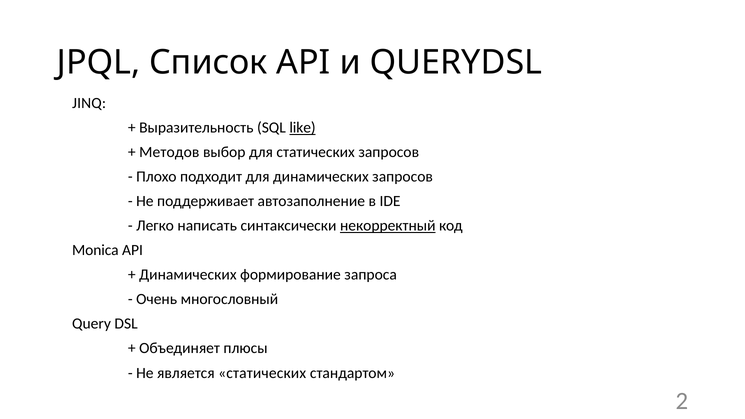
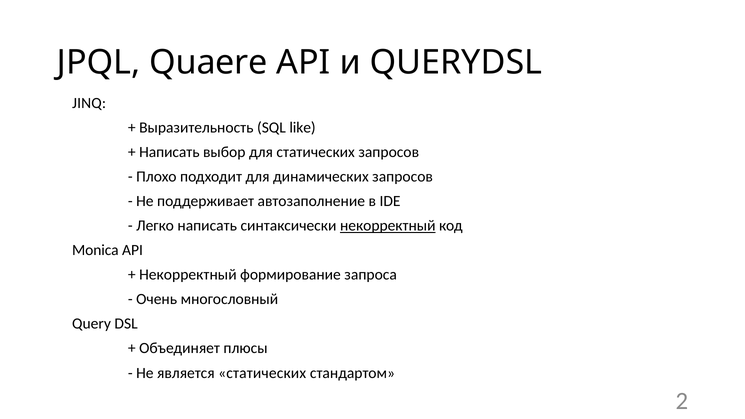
Список: Список -> Quaere
like underline: present -> none
Методов at (169, 152): Методов -> Написать
Динамических at (188, 275): Динамических -> Некорректный
